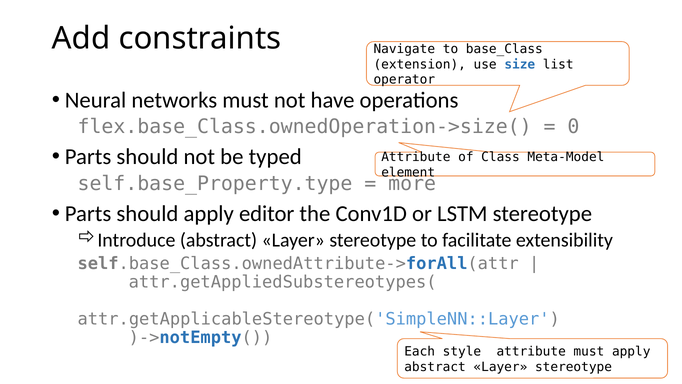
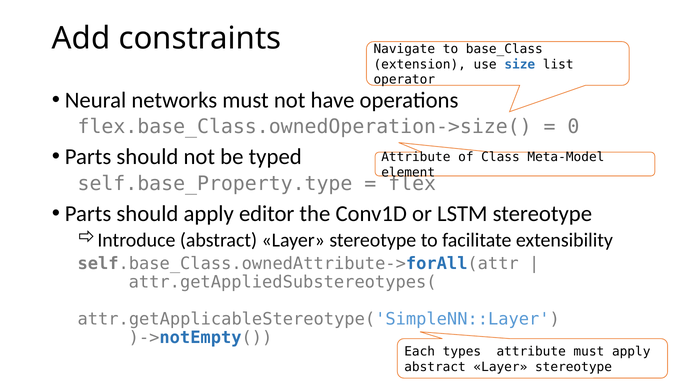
more: more -> flex
style: style -> types
